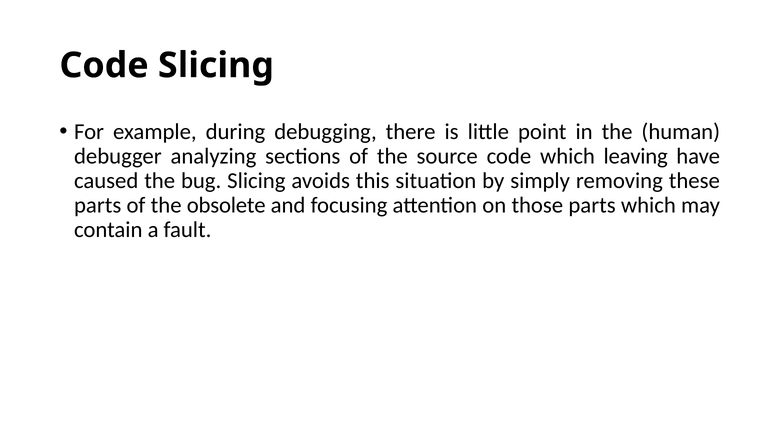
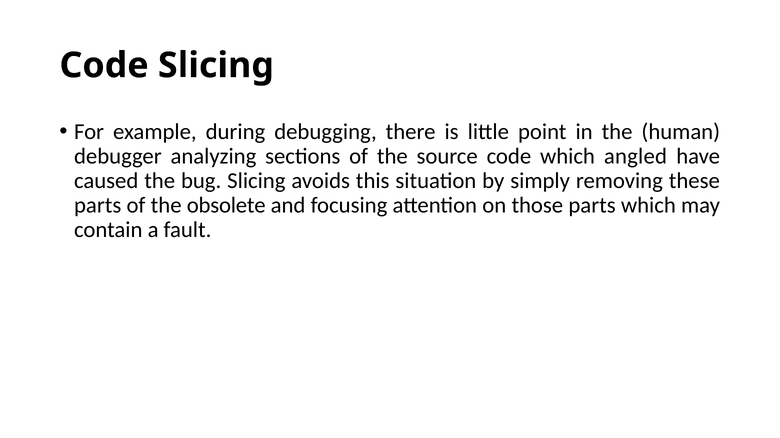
leaving: leaving -> angled
